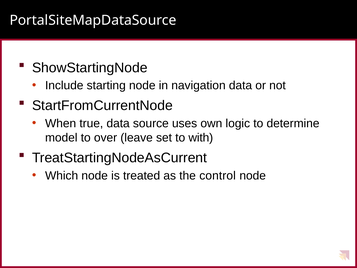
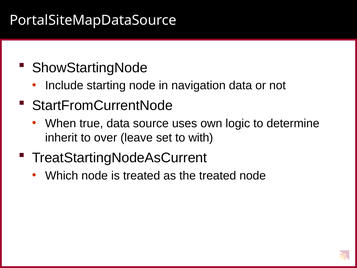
model: model -> inherit
the control: control -> treated
